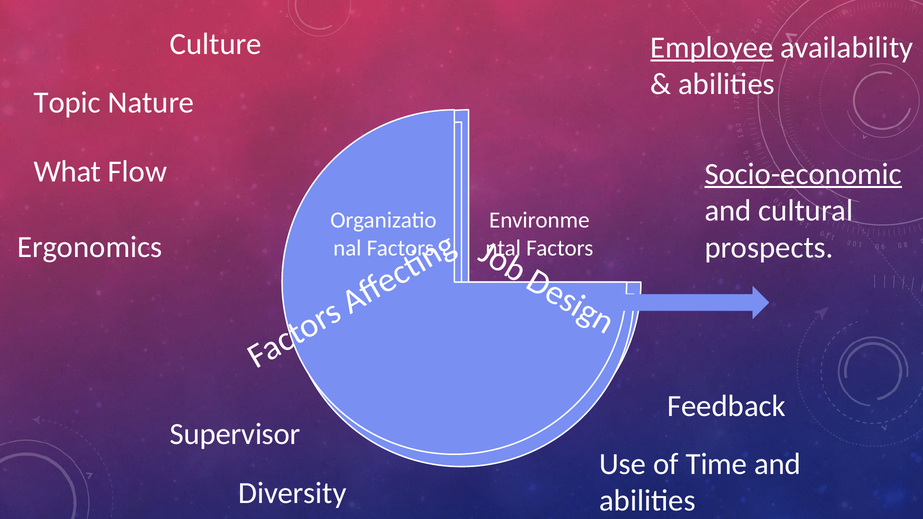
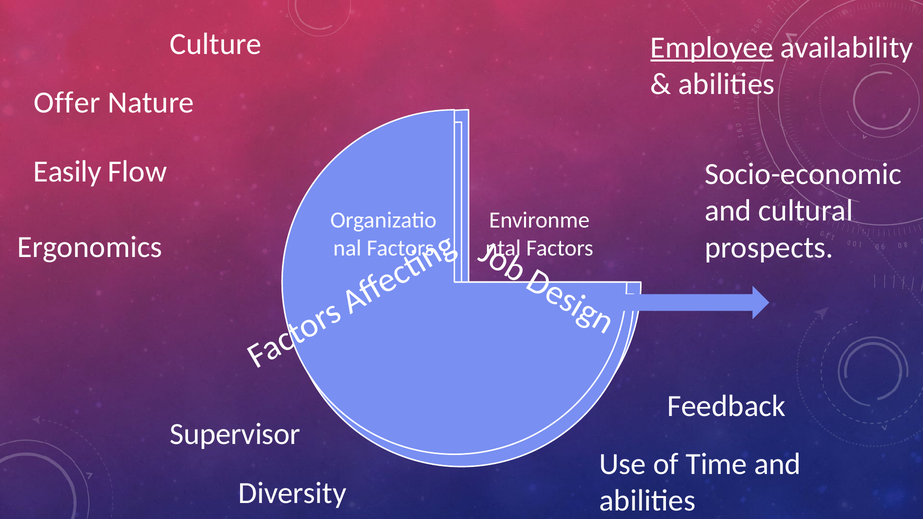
Topic: Topic -> Offer
What: What -> Easily
Socio-economic underline: present -> none
